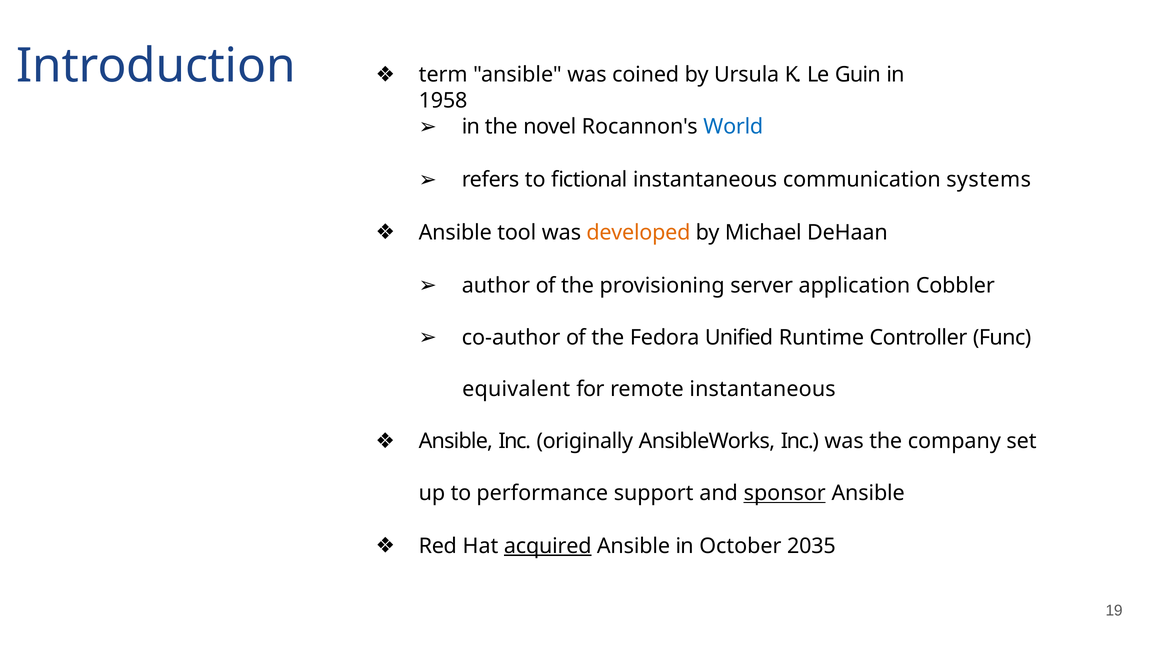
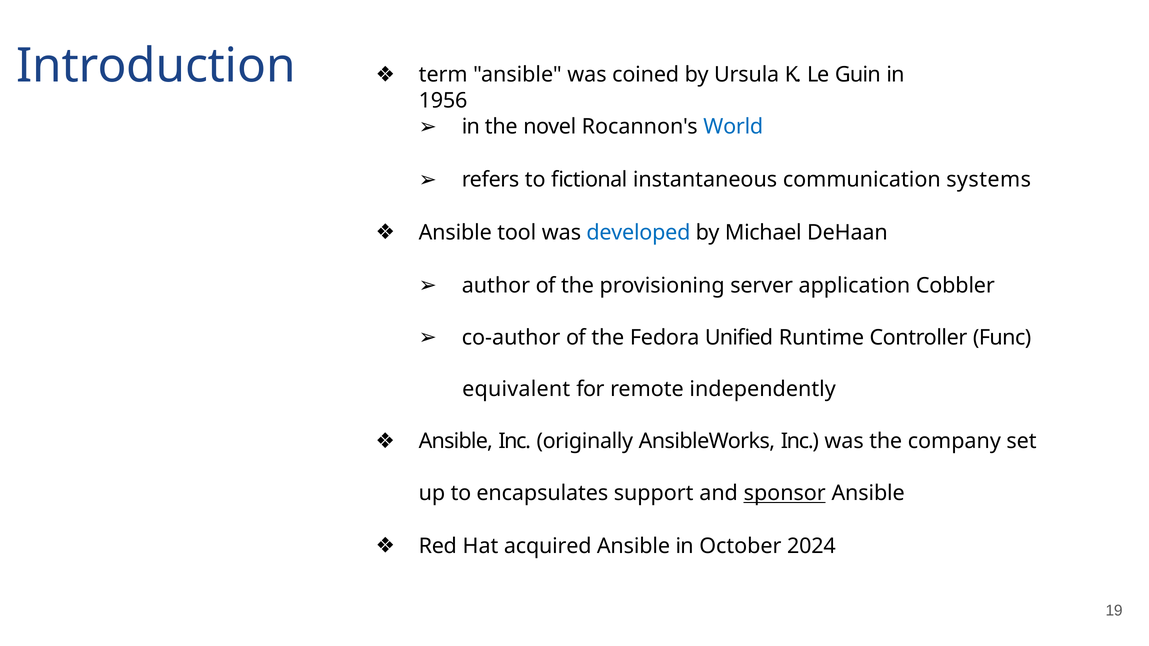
1958: 1958 -> 1956
developed colour: orange -> blue
remote instantaneous: instantaneous -> independently
performance: performance -> encapsulates
acquired underline: present -> none
2035: 2035 -> 2024
